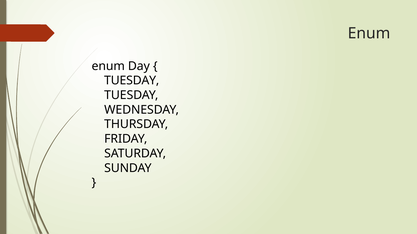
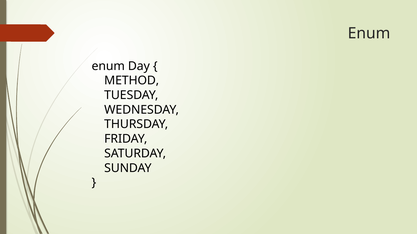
TUESDAY at (132, 81): TUESDAY -> METHOD
